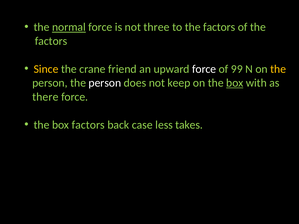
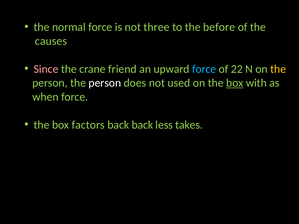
normal underline: present -> none
to the factors: factors -> before
factors at (51, 41): factors -> causes
Since colour: yellow -> pink
force at (204, 69) colour: white -> light blue
99: 99 -> 22
keep: keep -> used
there: there -> when
back case: case -> back
